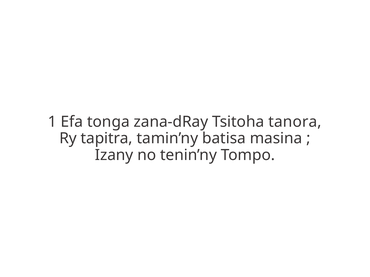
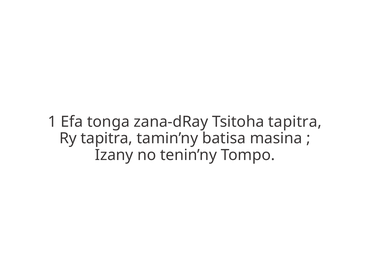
Tsitoha tanora: tanora -> tapitra
